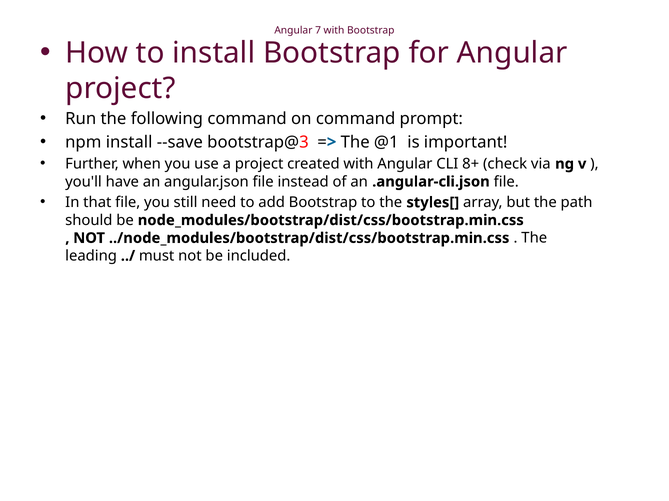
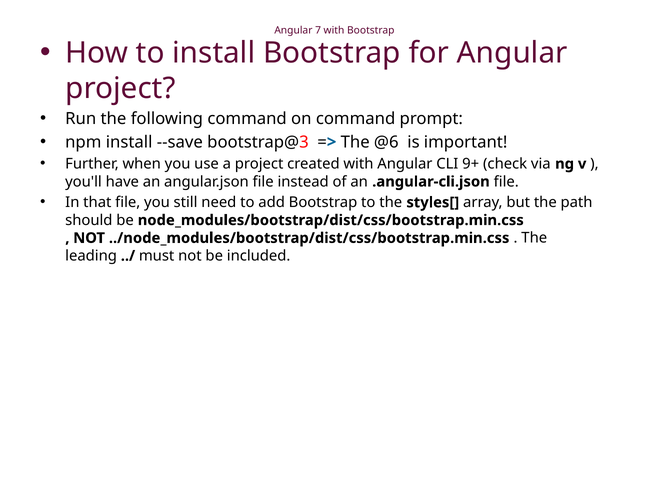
@1: @1 -> @6
8+: 8+ -> 9+
